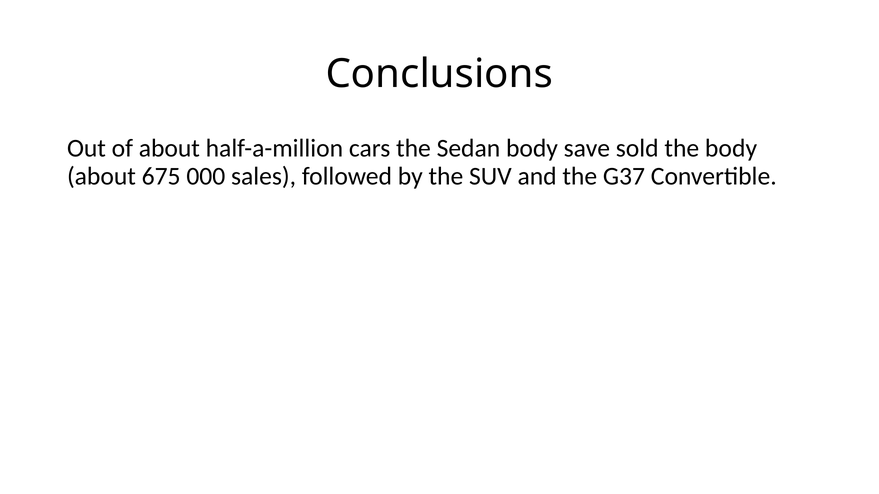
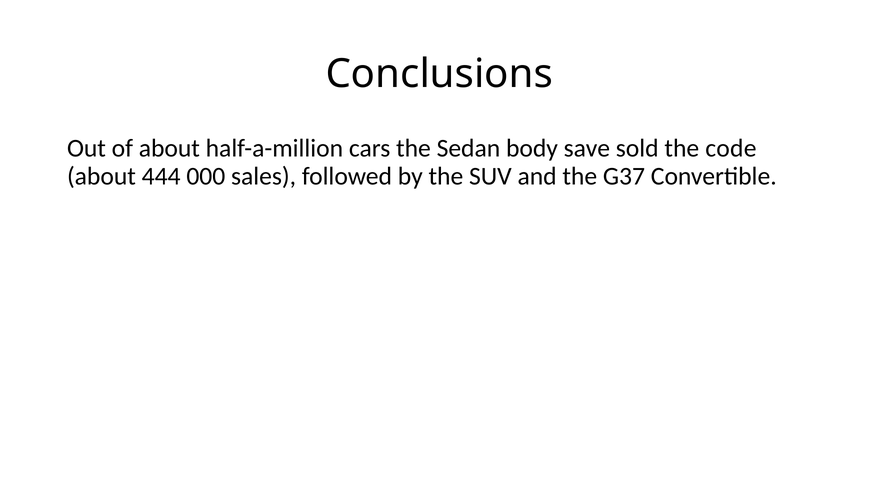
the body: body -> code
675: 675 -> 444
